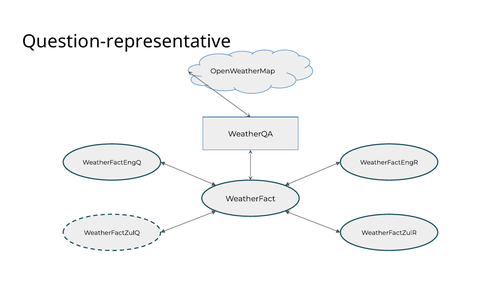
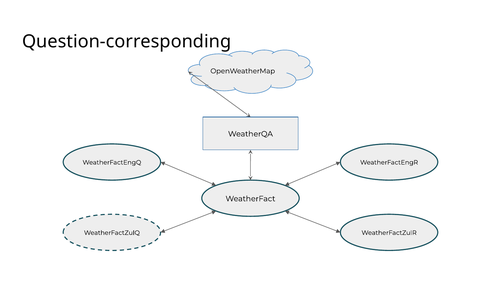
Question-representative: Question-representative -> Question-corresponding
